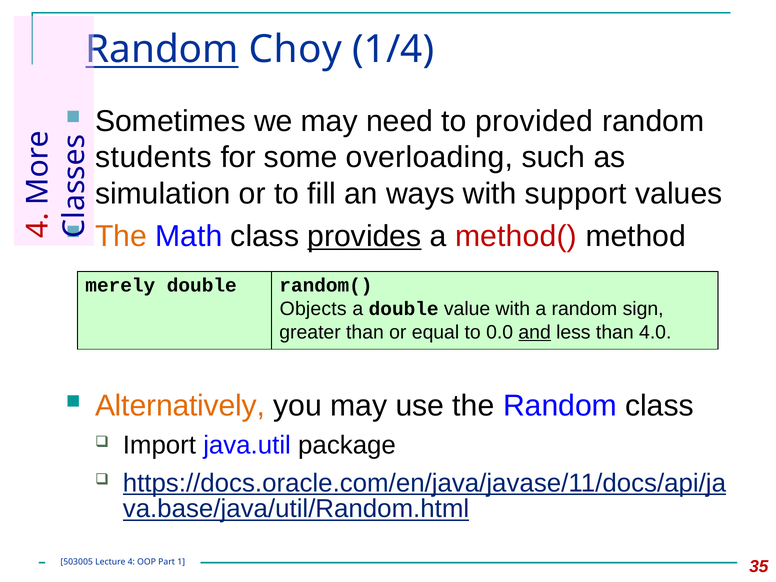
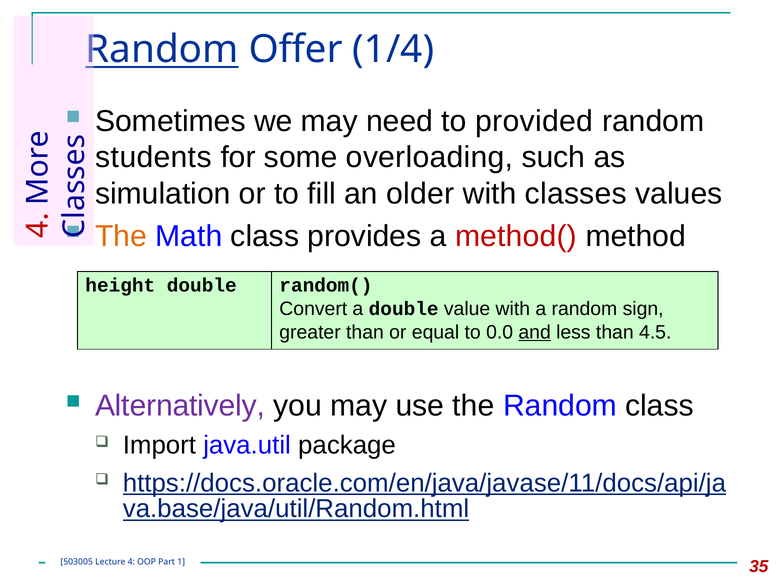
Choy: Choy -> Offer
ways: ways -> older
support: support -> classes
provides underline: present -> none
merely: merely -> height
Objects: Objects -> Convert
4.0: 4.0 -> 4.5
Alternatively colour: orange -> purple
